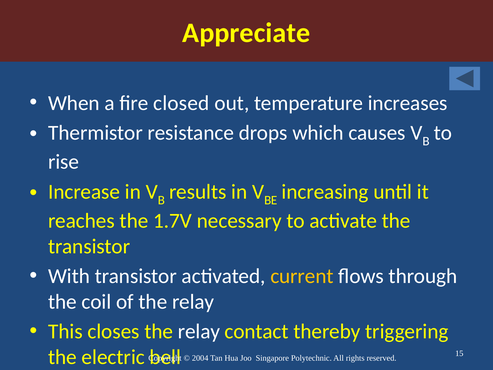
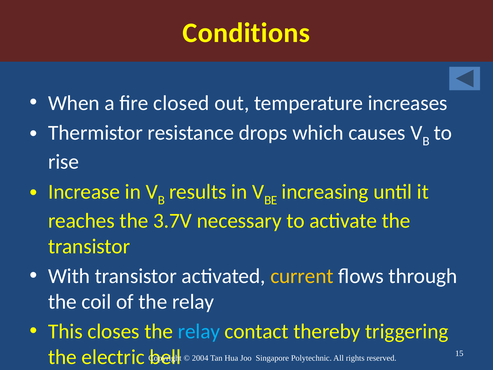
Appreciate: Appreciate -> Conditions
1.7V: 1.7V -> 3.7V
relay at (199, 331) colour: white -> light blue
